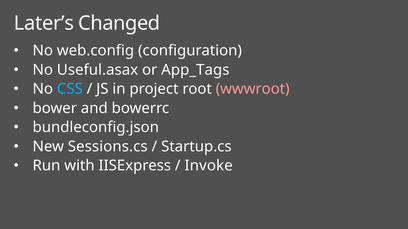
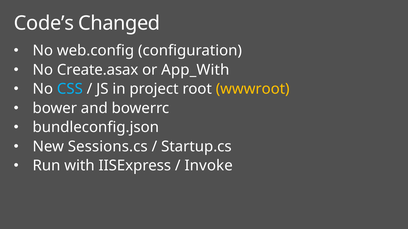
Later’s: Later’s -> Code’s
Useful.asax: Useful.asax -> Create.asax
App_Tags: App_Tags -> App_With
wwwroot colour: pink -> yellow
